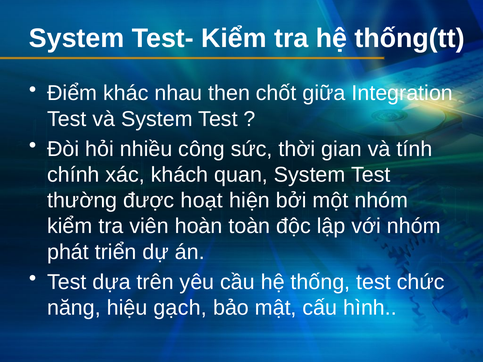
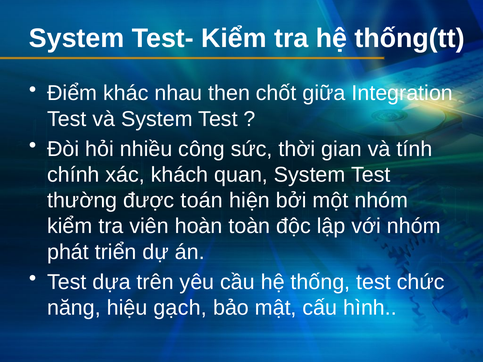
hoạt: hoạt -> toán
